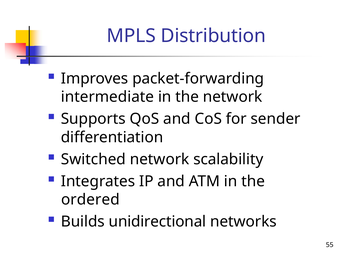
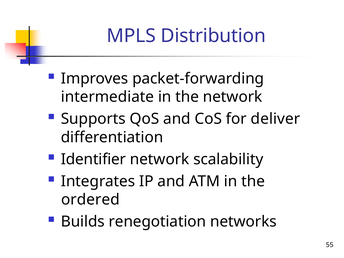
sender: sender -> deliver
Switched: Switched -> Identifier
unidirectional: unidirectional -> renegotiation
